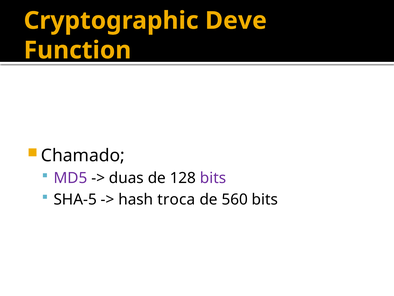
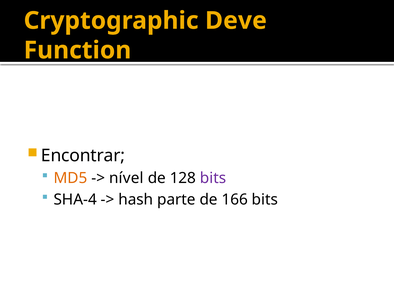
Chamado: Chamado -> Encontrar
MD5 colour: purple -> orange
duas: duas -> nível
SHA-5: SHA-5 -> SHA-4
troca: troca -> parte
560: 560 -> 166
